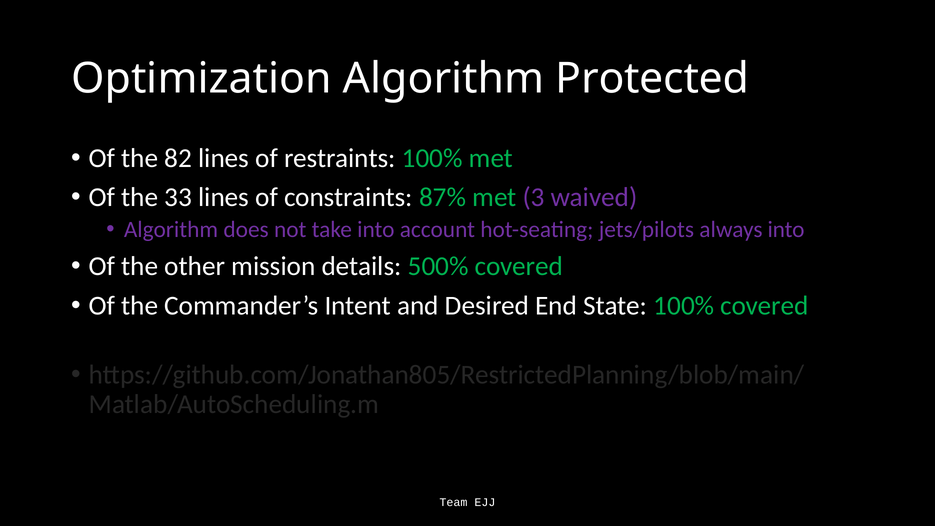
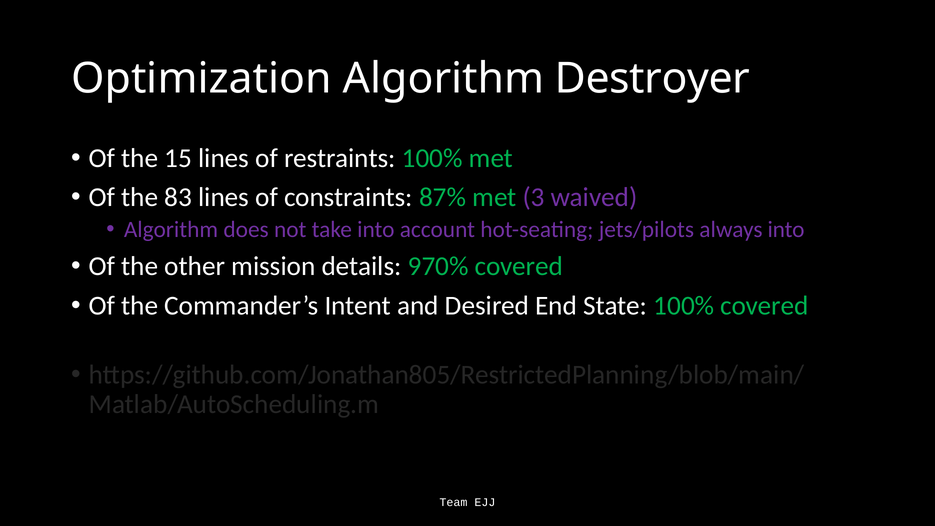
Protected: Protected -> Destroyer
82: 82 -> 15
33: 33 -> 83
500%: 500% -> 970%
